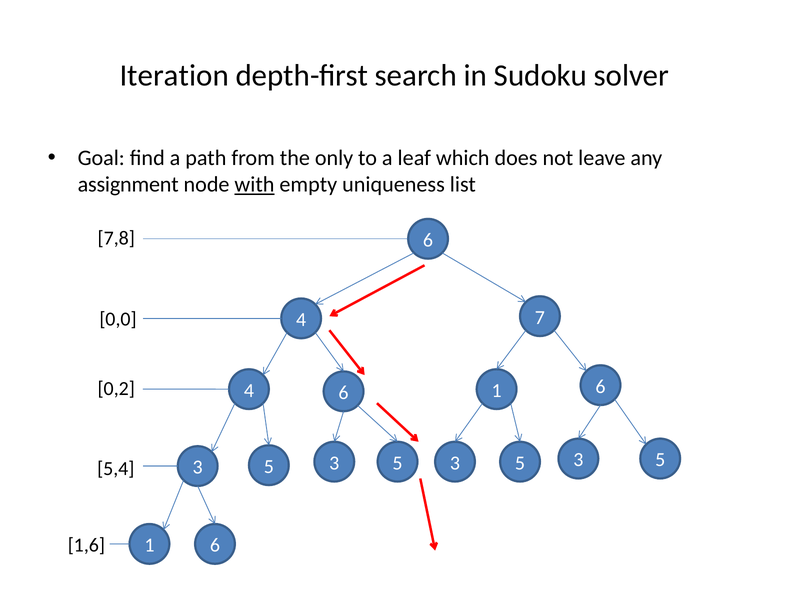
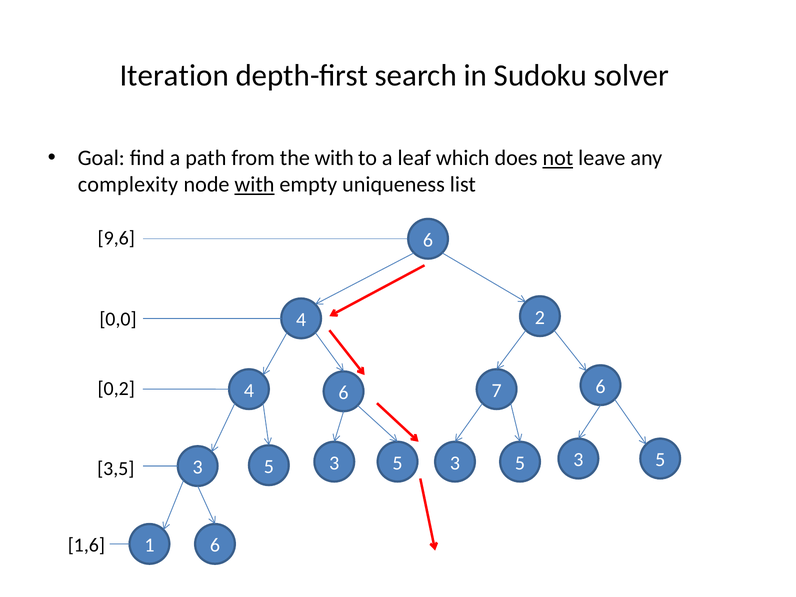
the only: only -> with
not underline: none -> present
assignment: assignment -> complexity
7,8: 7,8 -> 9,6
7: 7 -> 2
6 1: 1 -> 7
5,4: 5,4 -> 3,5
